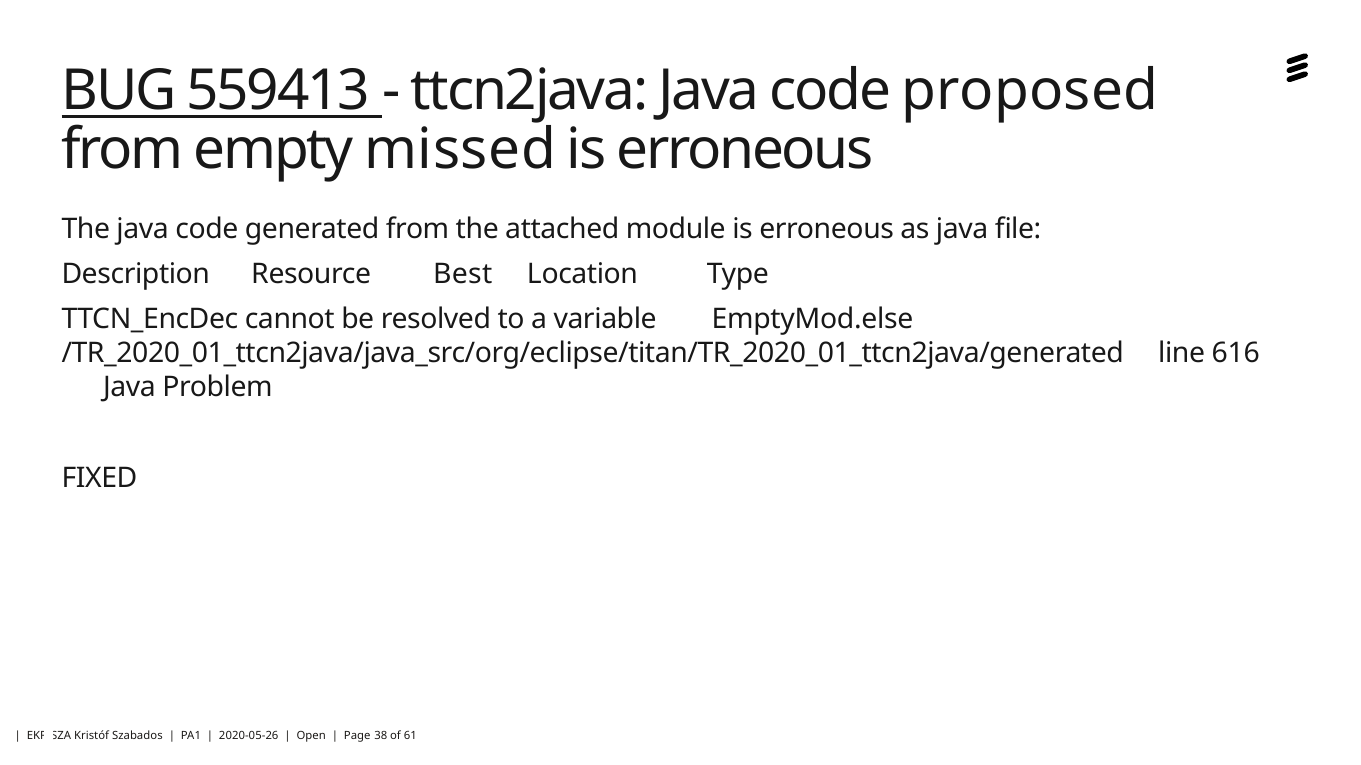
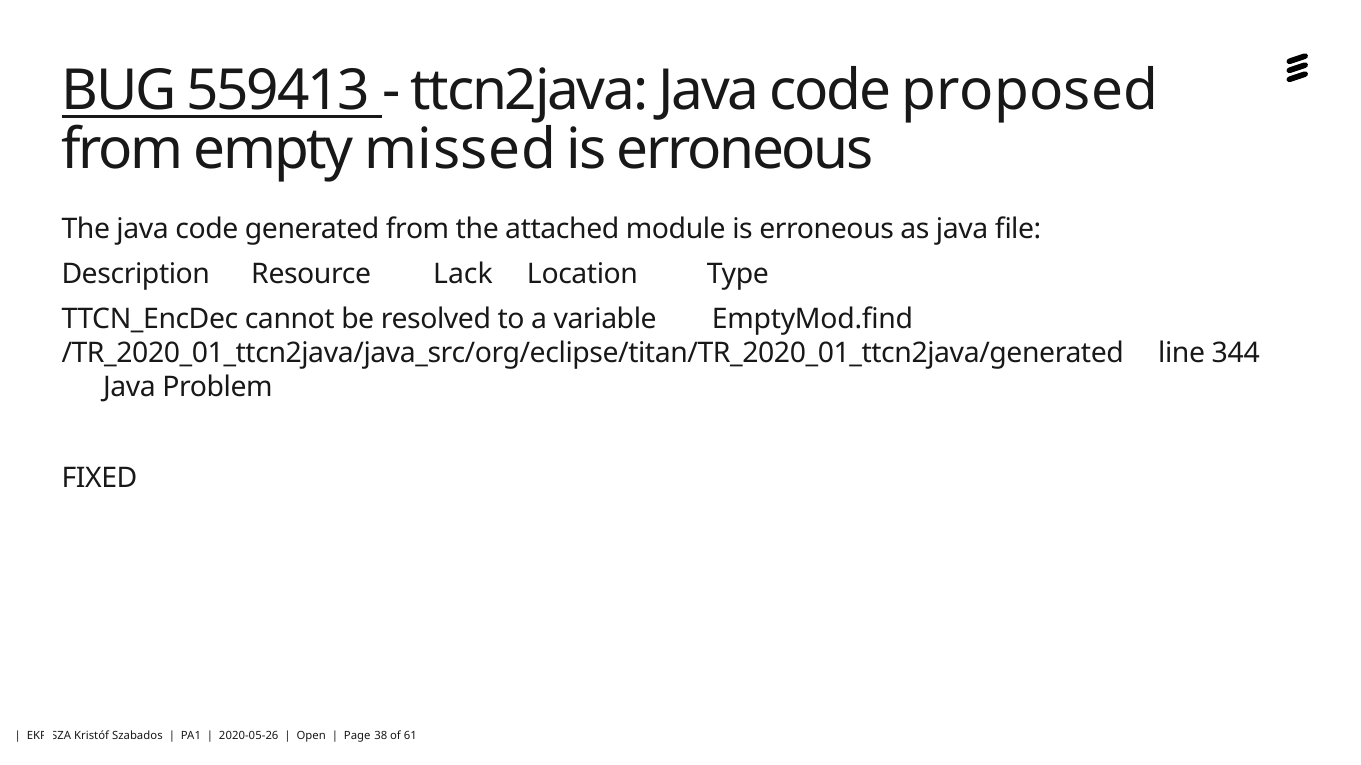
Best: Best -> Lack
EmptyMod.else: EmptyMod.else -> EmptyMod.find
616: 616 -> 344
